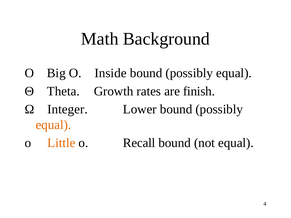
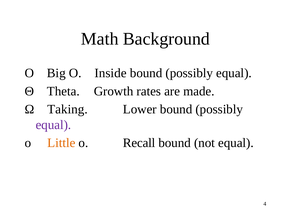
finish: finish -> made
Integer: Integer -> Taking
equal at (53, 125) colour: orange -> purple
